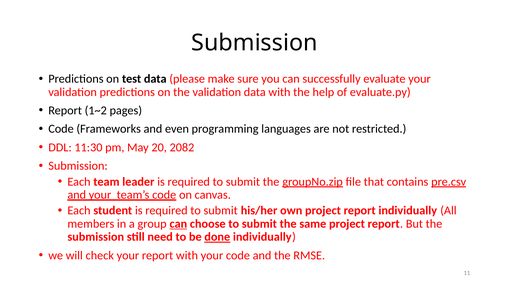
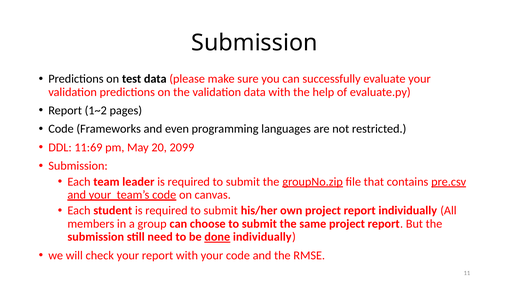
11:30: 11:30 -> 11:69
2082: 2082 -> 2099
can at (178, 224) underline: present -> none
